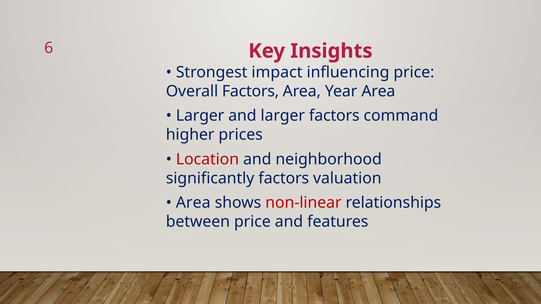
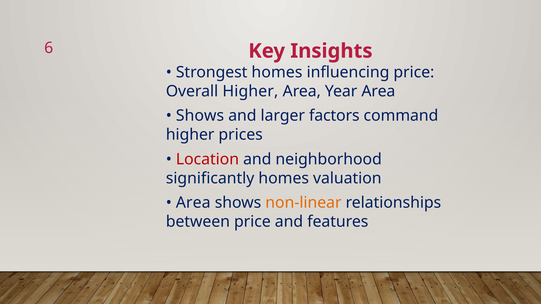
Strongest impact: impact -> homes
Overall Factors: Factors -> Higher
Larger at (200, 116): Larger -> Shows
significantly factors: factors -> homes
non-linear colour: red -> orange
